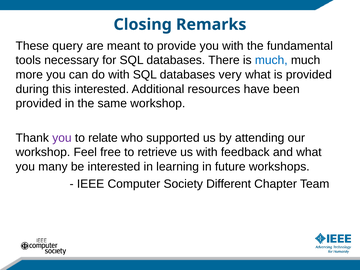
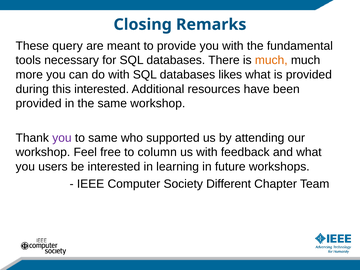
much at (271, 60) colour: blue -> orange
very: very -> likes
to relate: relate -> same
retrieve: retrieve -> column
many: many -> users
